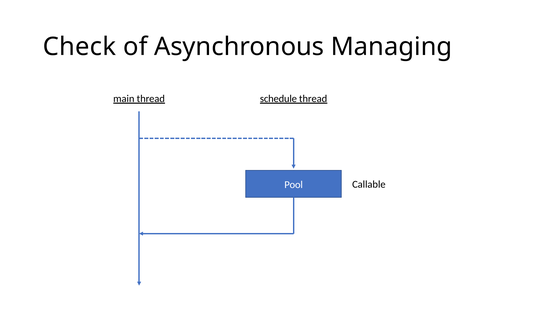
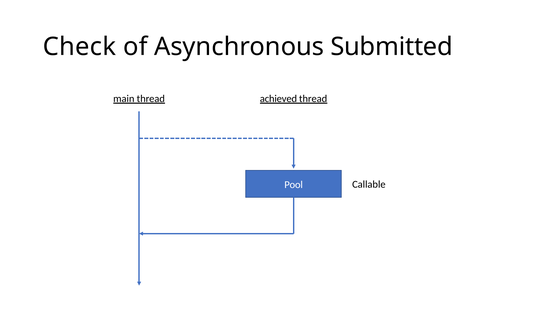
Managing: Managing -> Submitted
schedule: schedule -> achieved
